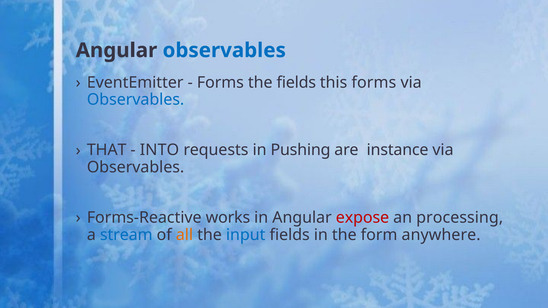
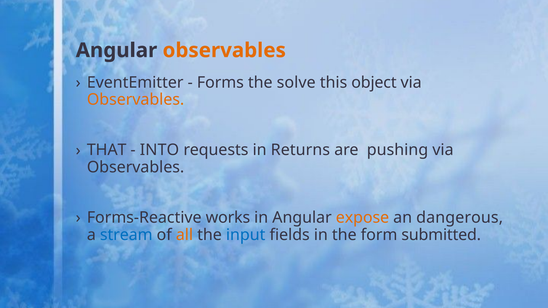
observables at (224, 50) colour: blue -> orange
the fields: fields -> solve
this forms: forms -> object
Observables at (136, 100) colour: blue -> orange
Pushing: Pushing -> Returns
instance: instance -> pushing
expose colour: red -> orange
processing: processing -> dangerous
anywhere: anywhere -> submitted
